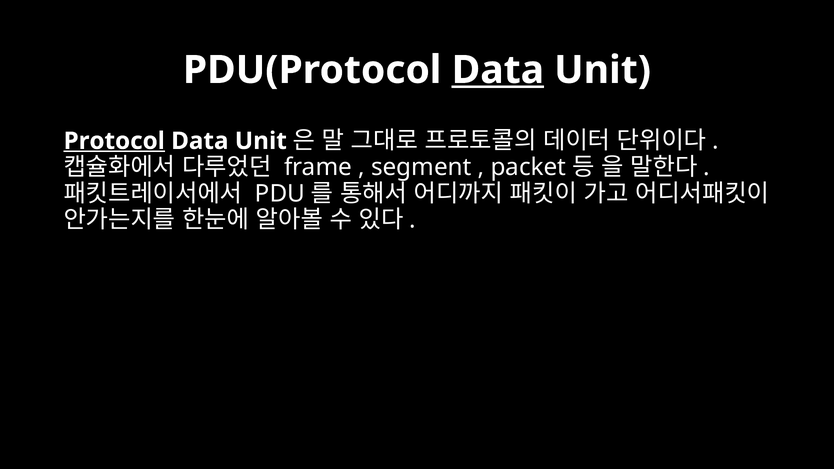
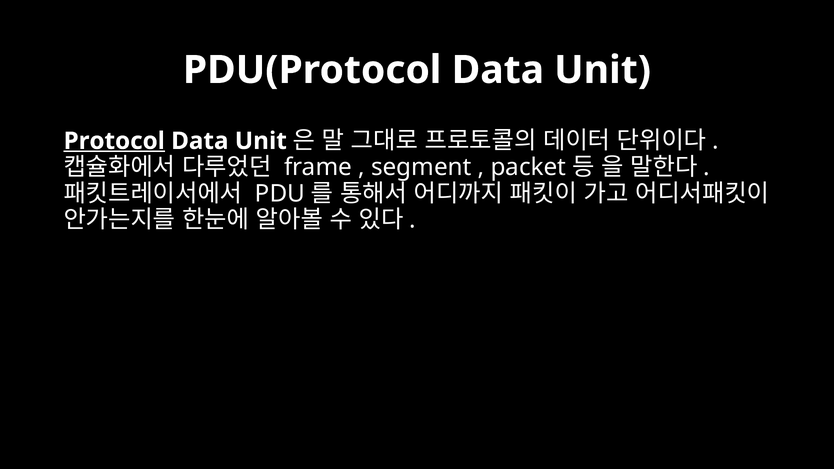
Data at (498, 70) underline: present -> none
